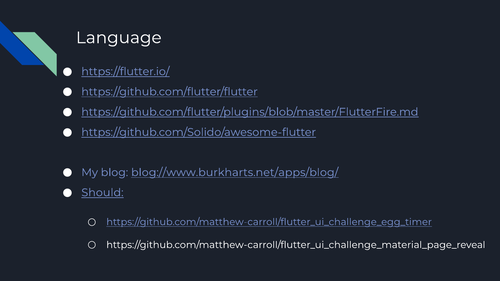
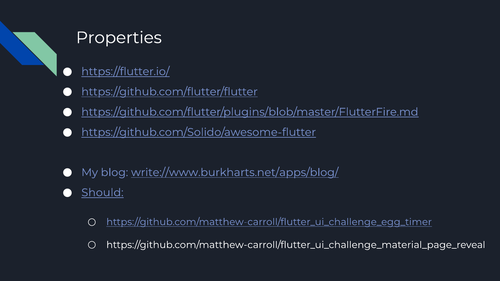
Language: Language -> Properties
blog://www.burkharts.net/apps/blog/: blog://www.burkharts.net/apps/blog/ -> write://www.burkharts.net/apps/blog/
